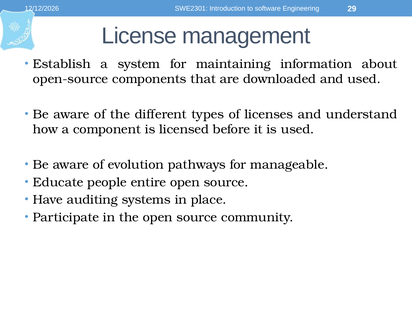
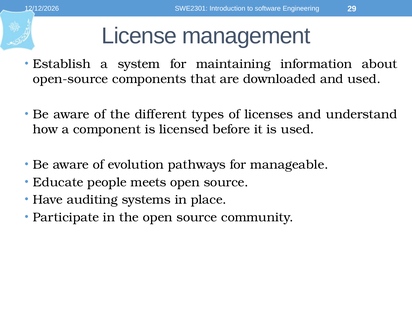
entire: entire -> meets
